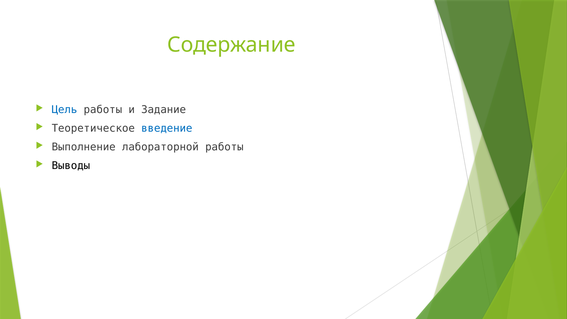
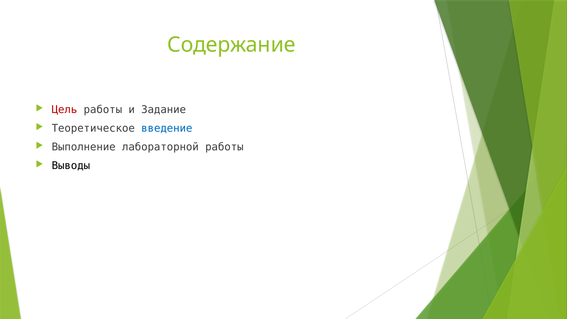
Цель colour: blue -> red
